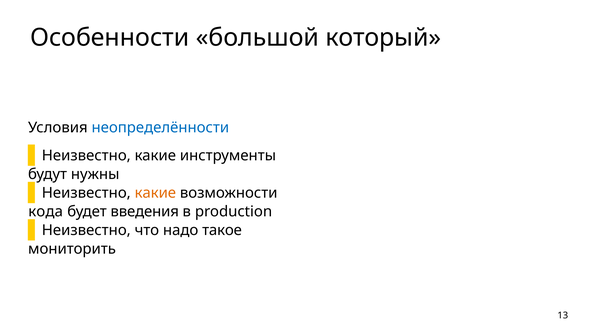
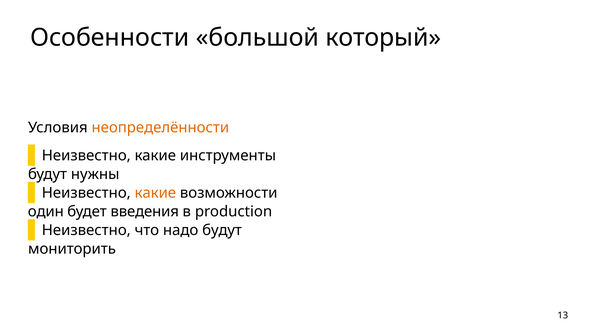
неопределённости colour: blue -> orange
кода: кода -> один
надо такое: такое -> будут
